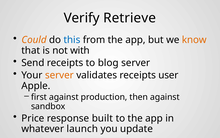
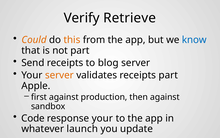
this colour: blue -> orange
know colour: orange -> blue
not with: with -> part
receipts user: user -> part
Price: Price -> Code
response built: built -> your
